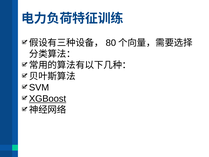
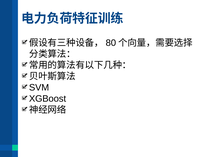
XGBoost underline: present -> none
